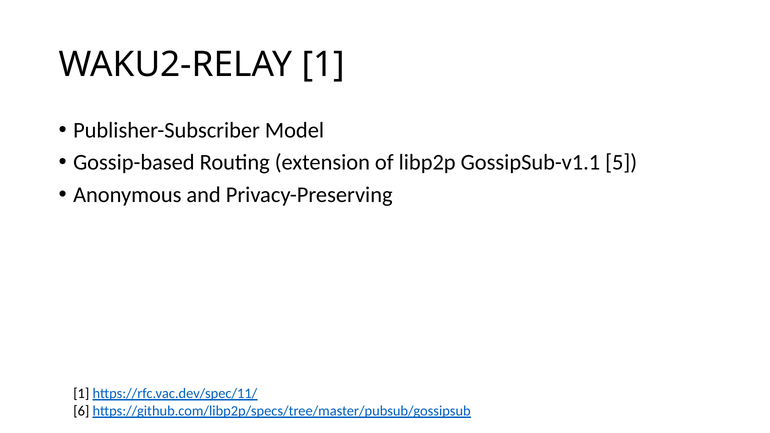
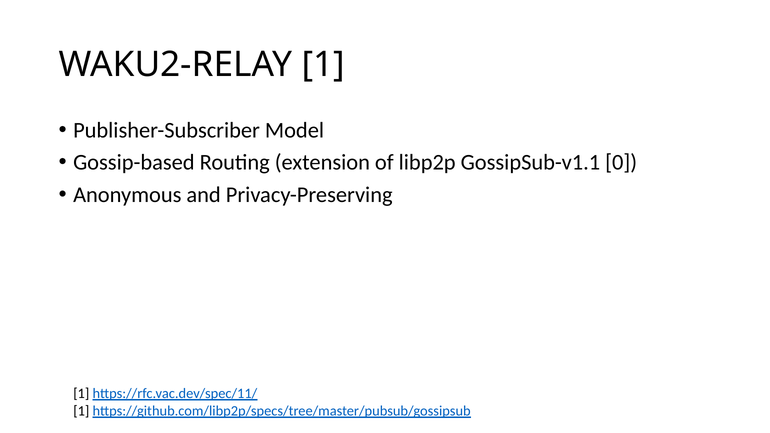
5: 5 -> 0
6 at (81, 411): 6 -> 1
